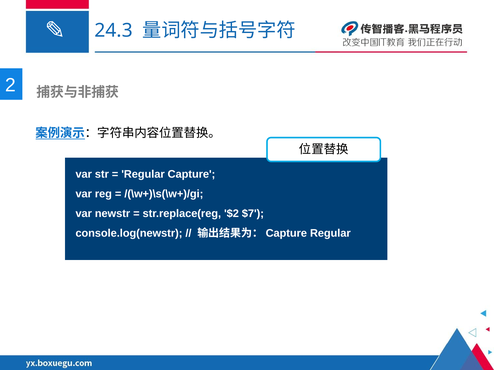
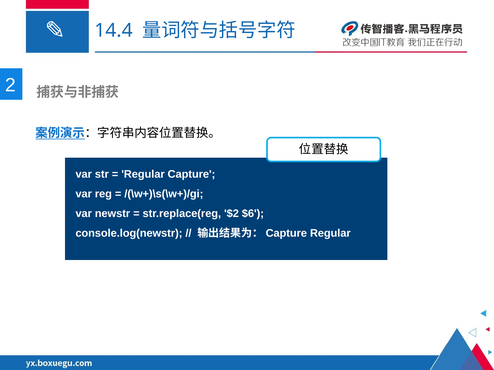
24.3: 24.3 -> 14.4
$7: $7 -> $6
